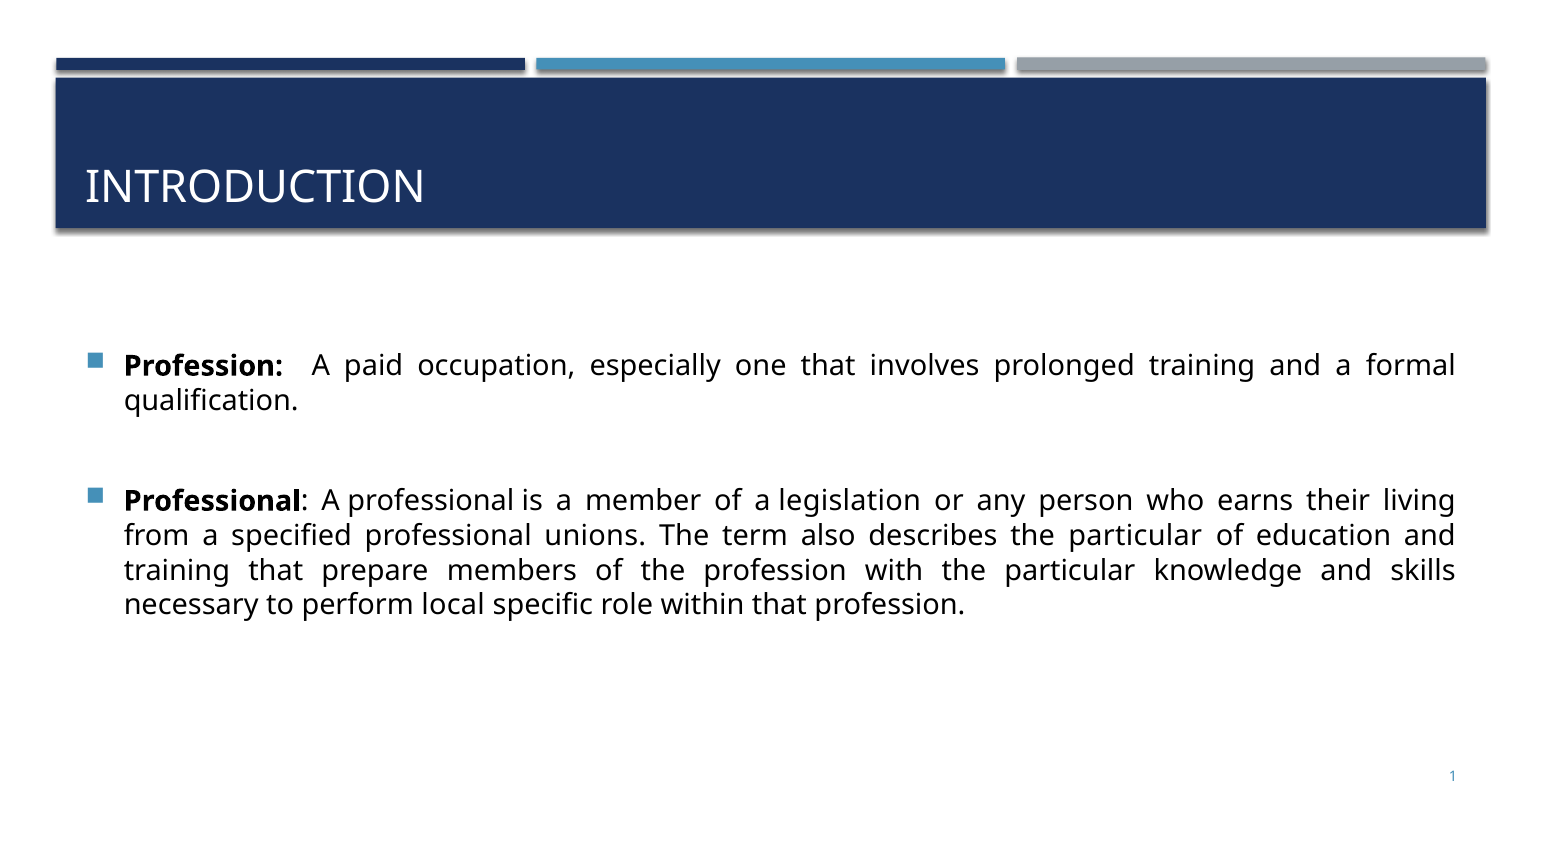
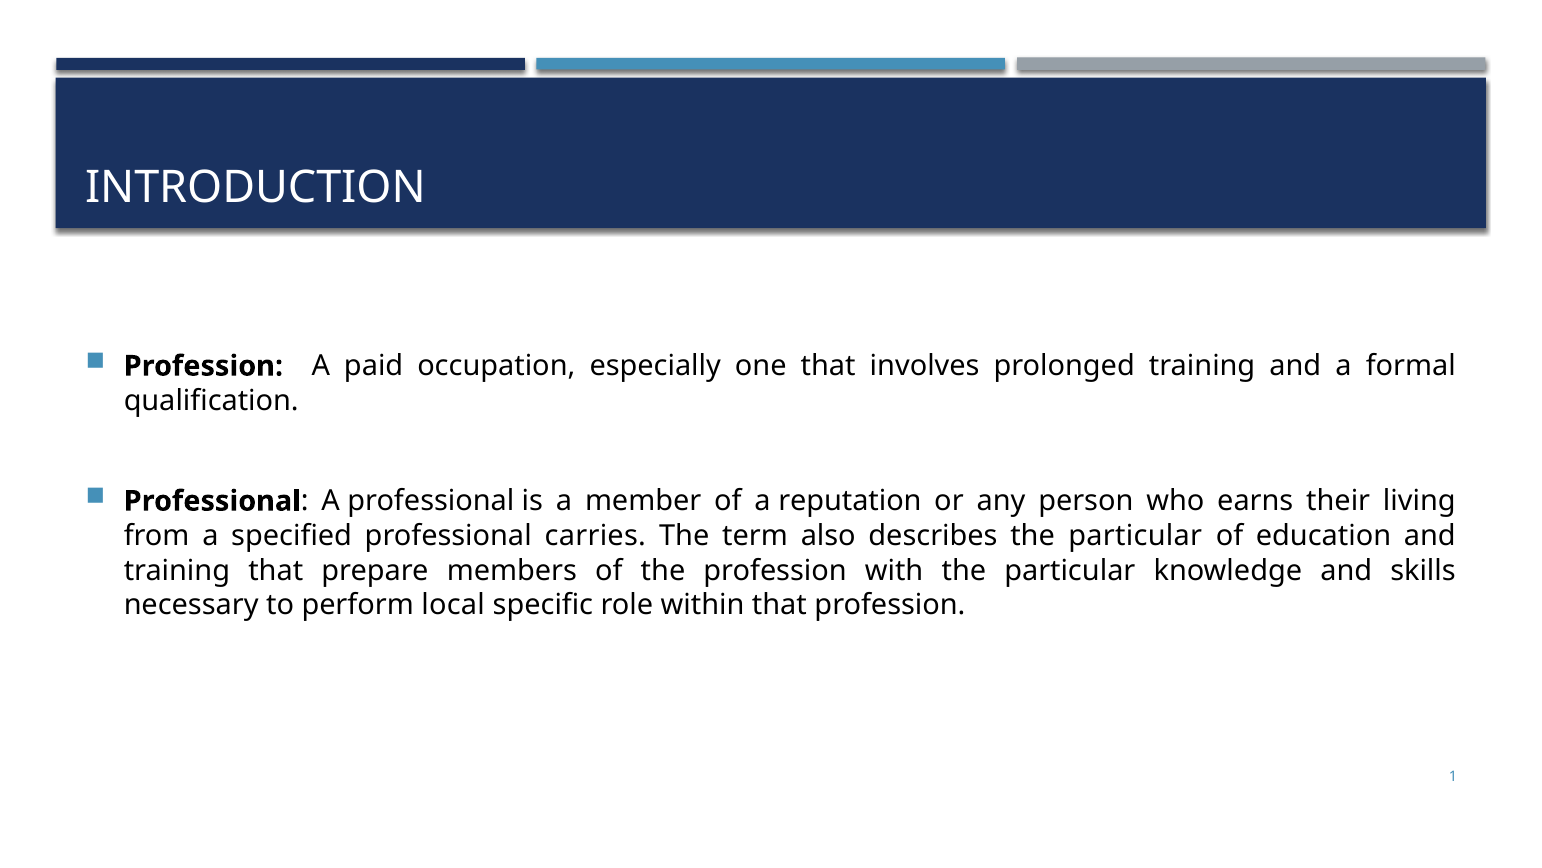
legislation: legislation -> reputation
unions: unions -> carries
